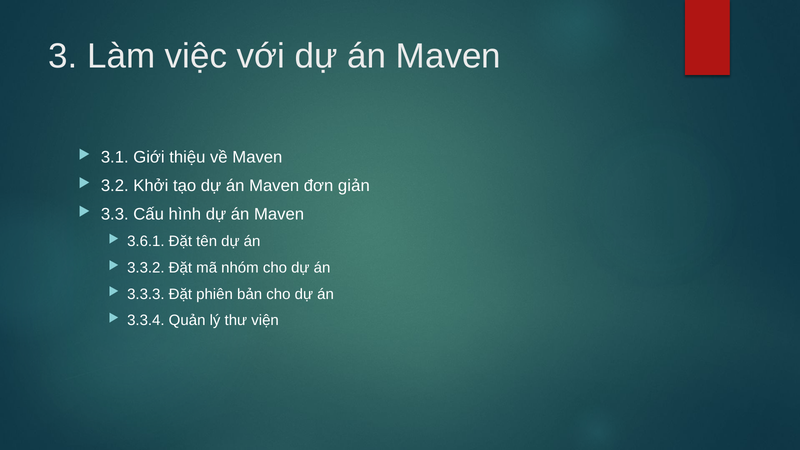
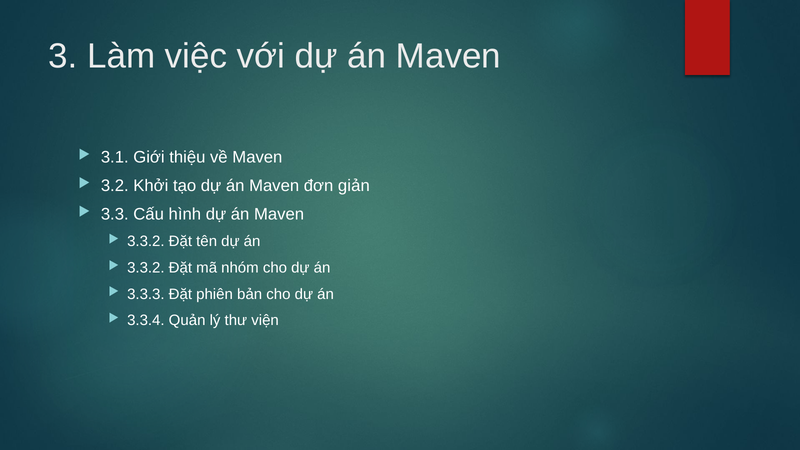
3.6.1 at (146, 241): 3.6.1 -> 3.3.2
